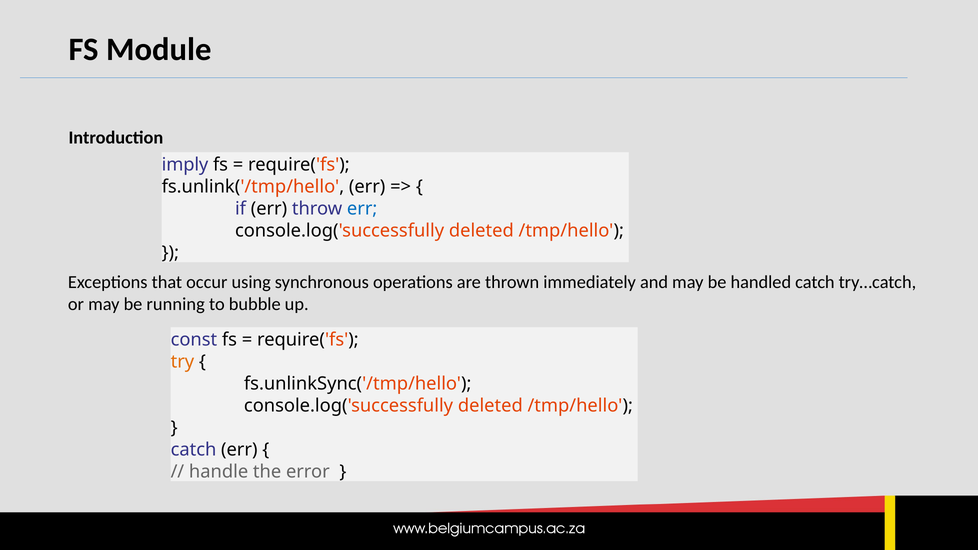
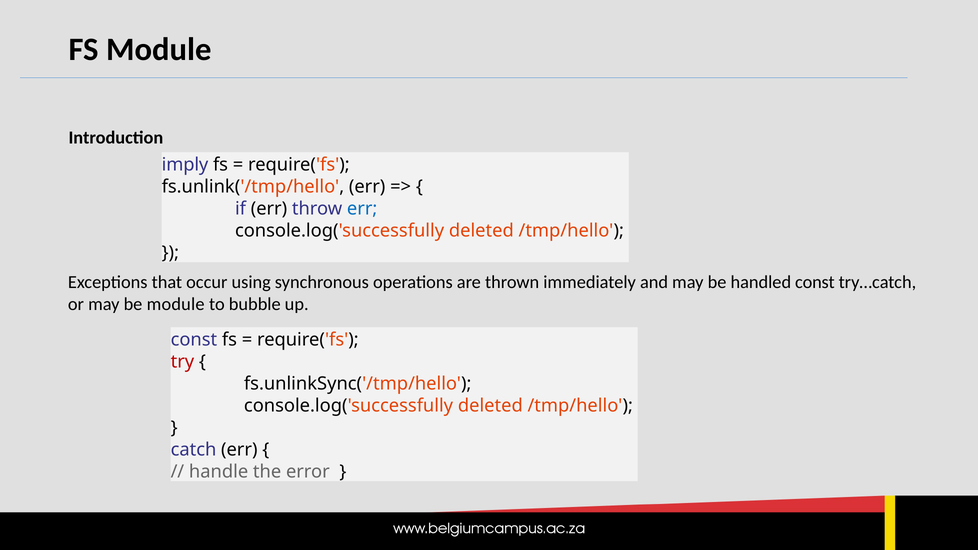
handled catch: catch -> const
be running: running -> module
try colour: orange -> red
